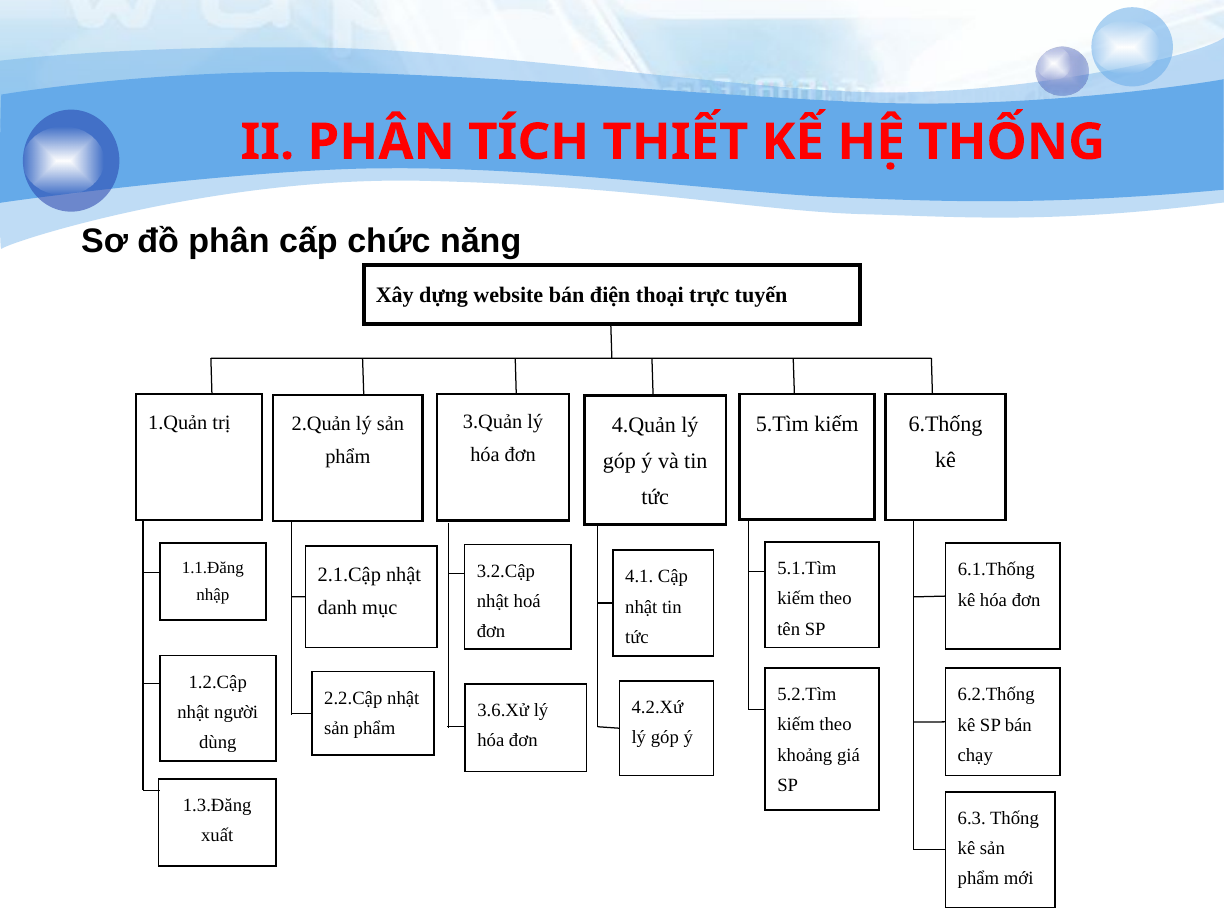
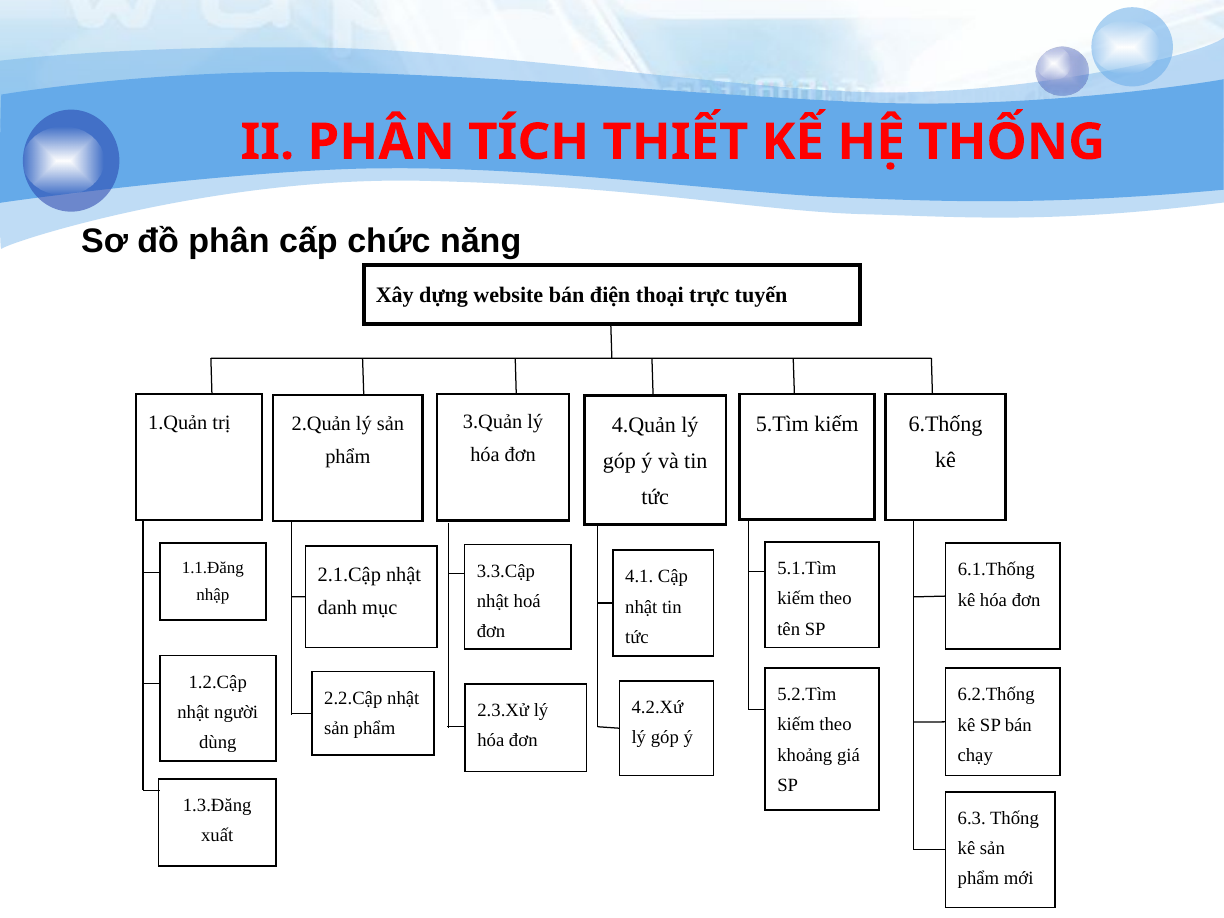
3.2.Cập: 3.2.Cập -> 3.3.Cập
3.6.Xử: 3.6.Xử -> 2.3.Xử
